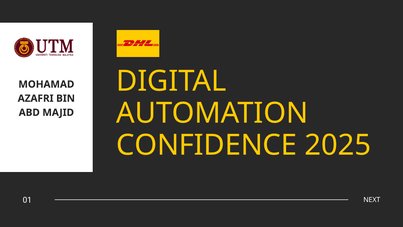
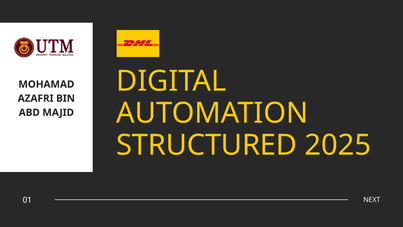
CONFIDENCE: CONFIDENCE -> STRUCTURED
